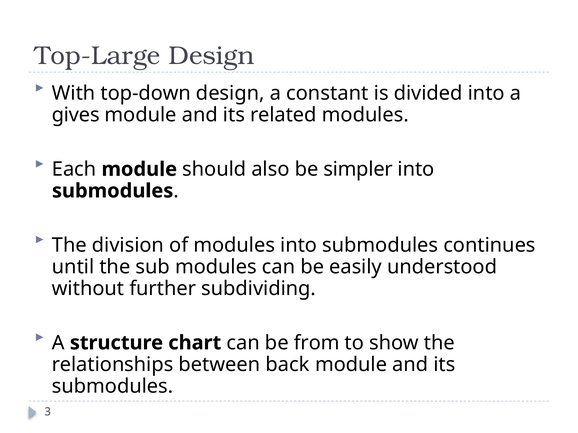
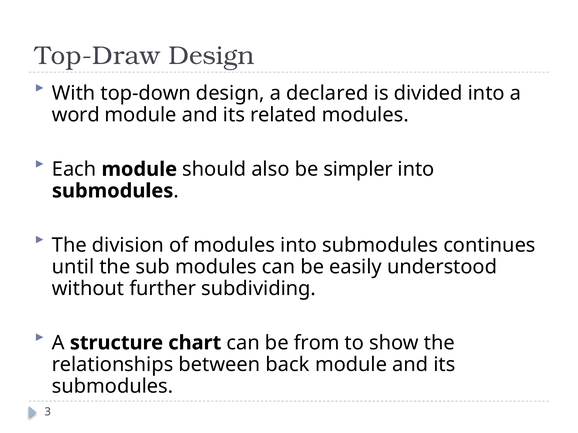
Top-Large: Top-Large -> Top-Draw
constant: constant -> declared
gives: gives -> word
